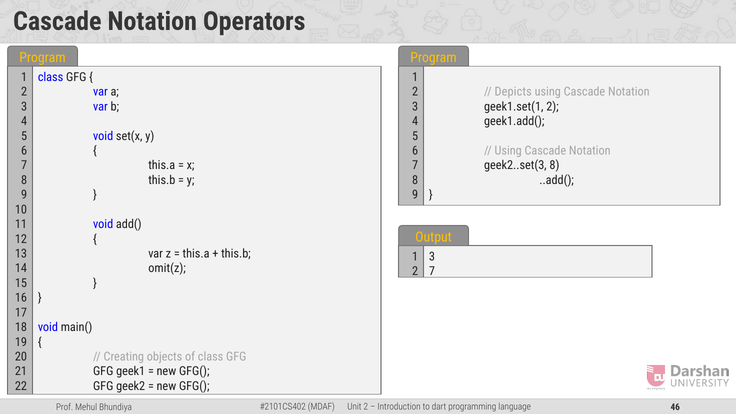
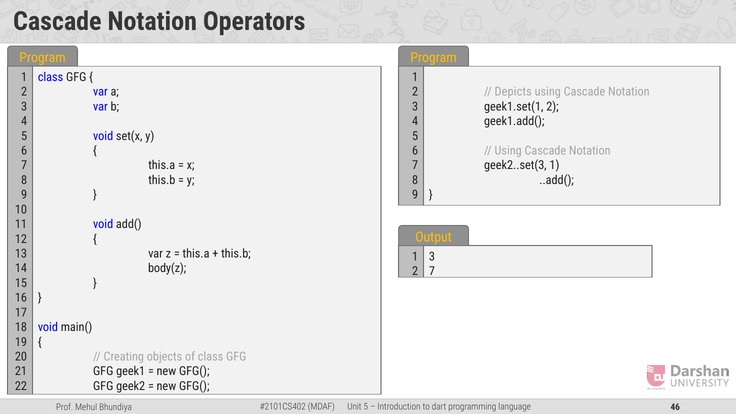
geek2..set(3 8: 8 -> 1
omit(z: omit(z -> body(z
2 at (366, 407): 2 -> 5
